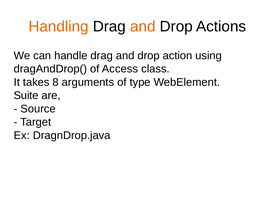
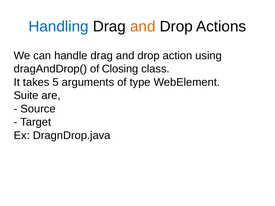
Handling colour: orange -> blue
Access: Access -> Closing
8: 8 -> 5
